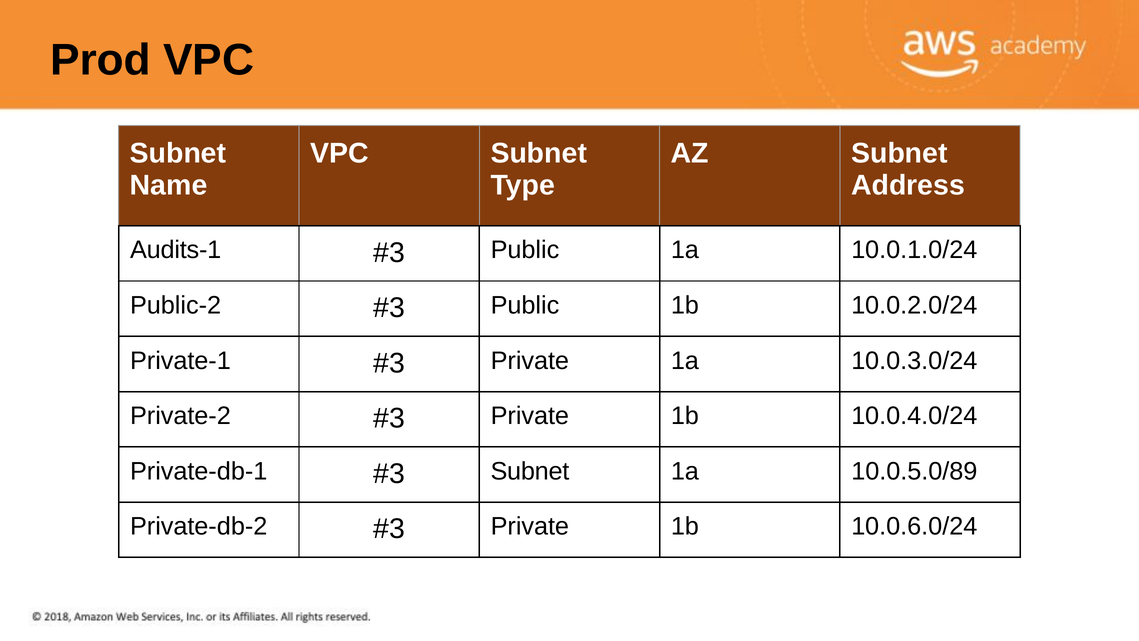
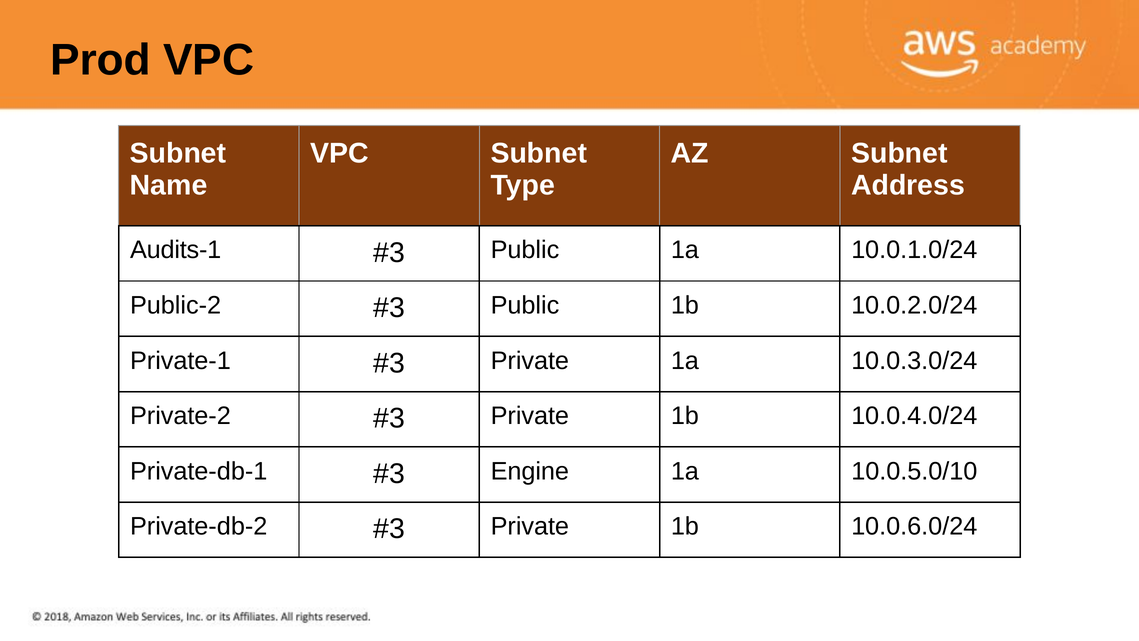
Subnet at (530, 471): Subnet -> Engine
10.0.5.0/89: 10.0.5.0/89 -> 10.0.5.0/10
